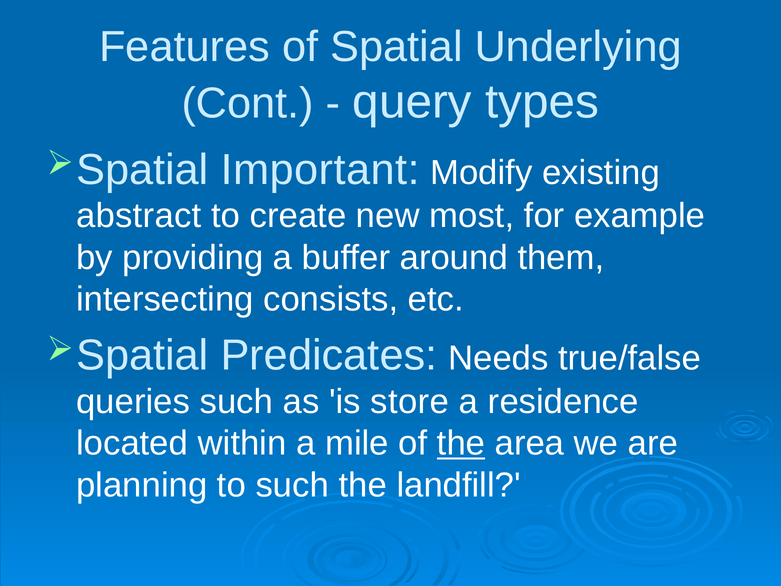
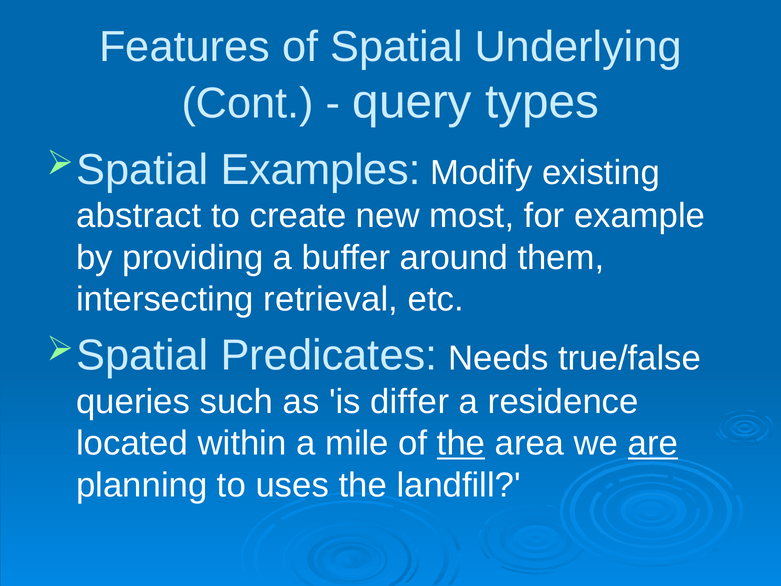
Important: Important -> Examples
consists: consists -> retrieval
store: store -> differ
are underline: none -> present
to such: such -> uses
